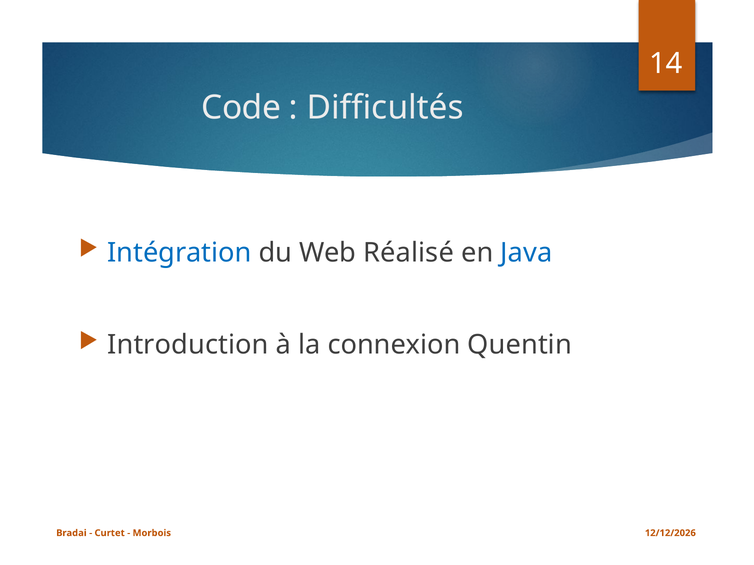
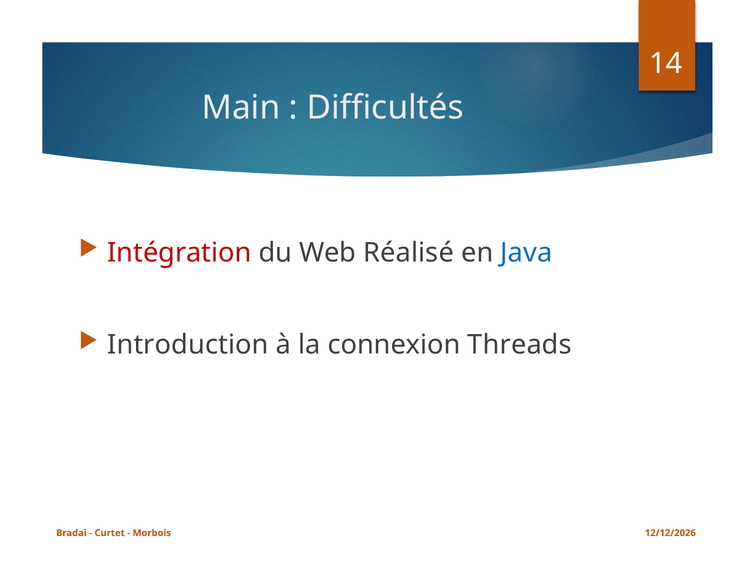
Code: Code -> Main
Intégration colour: blue -> red
Quentin: Quentin -> Threads
